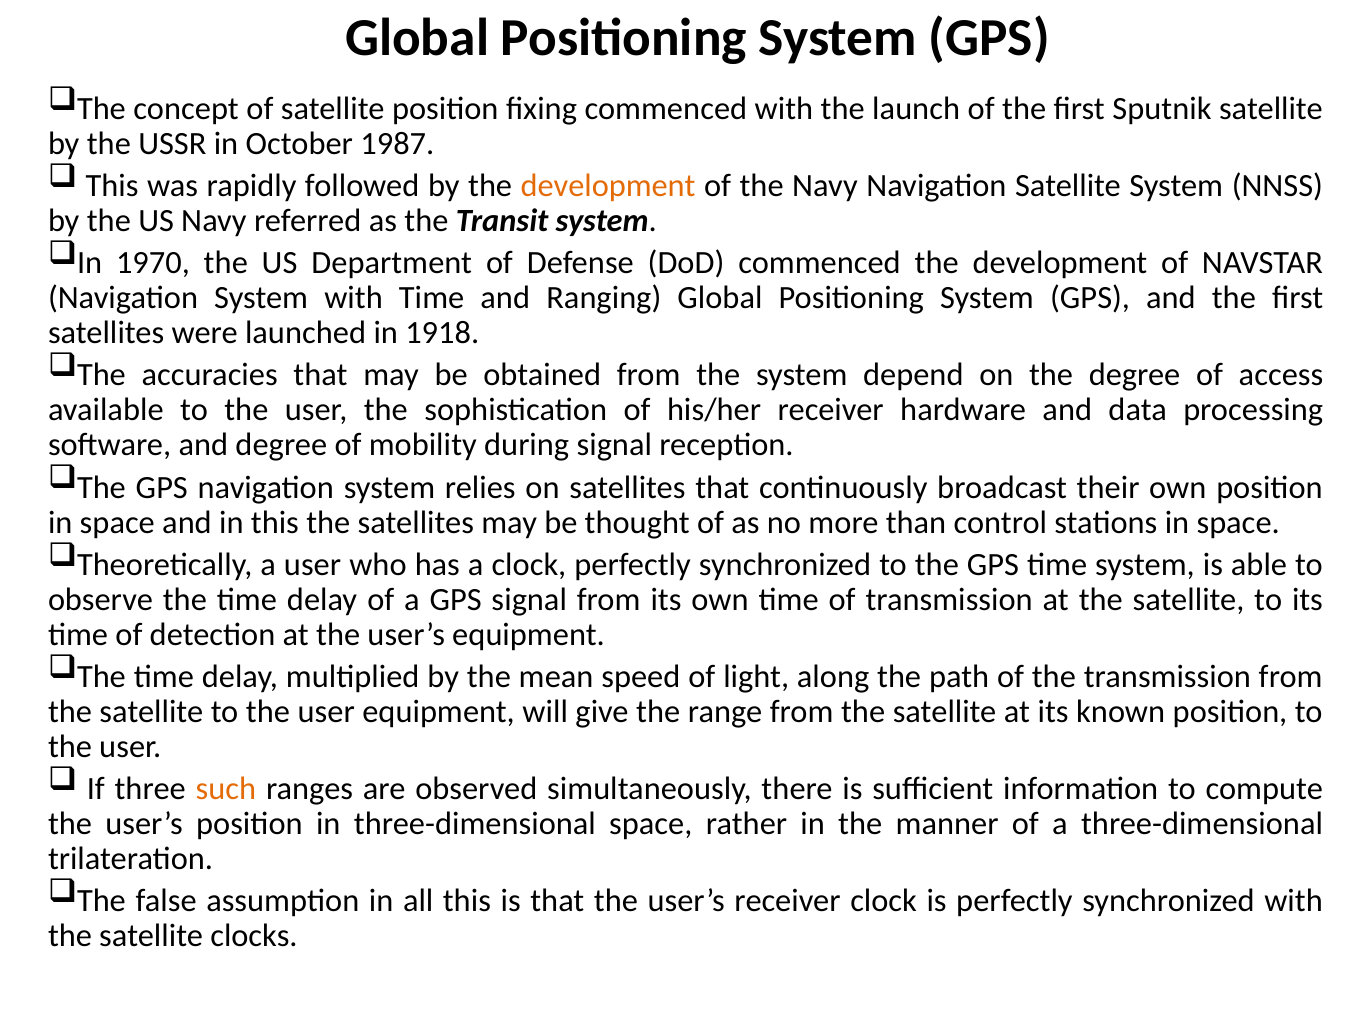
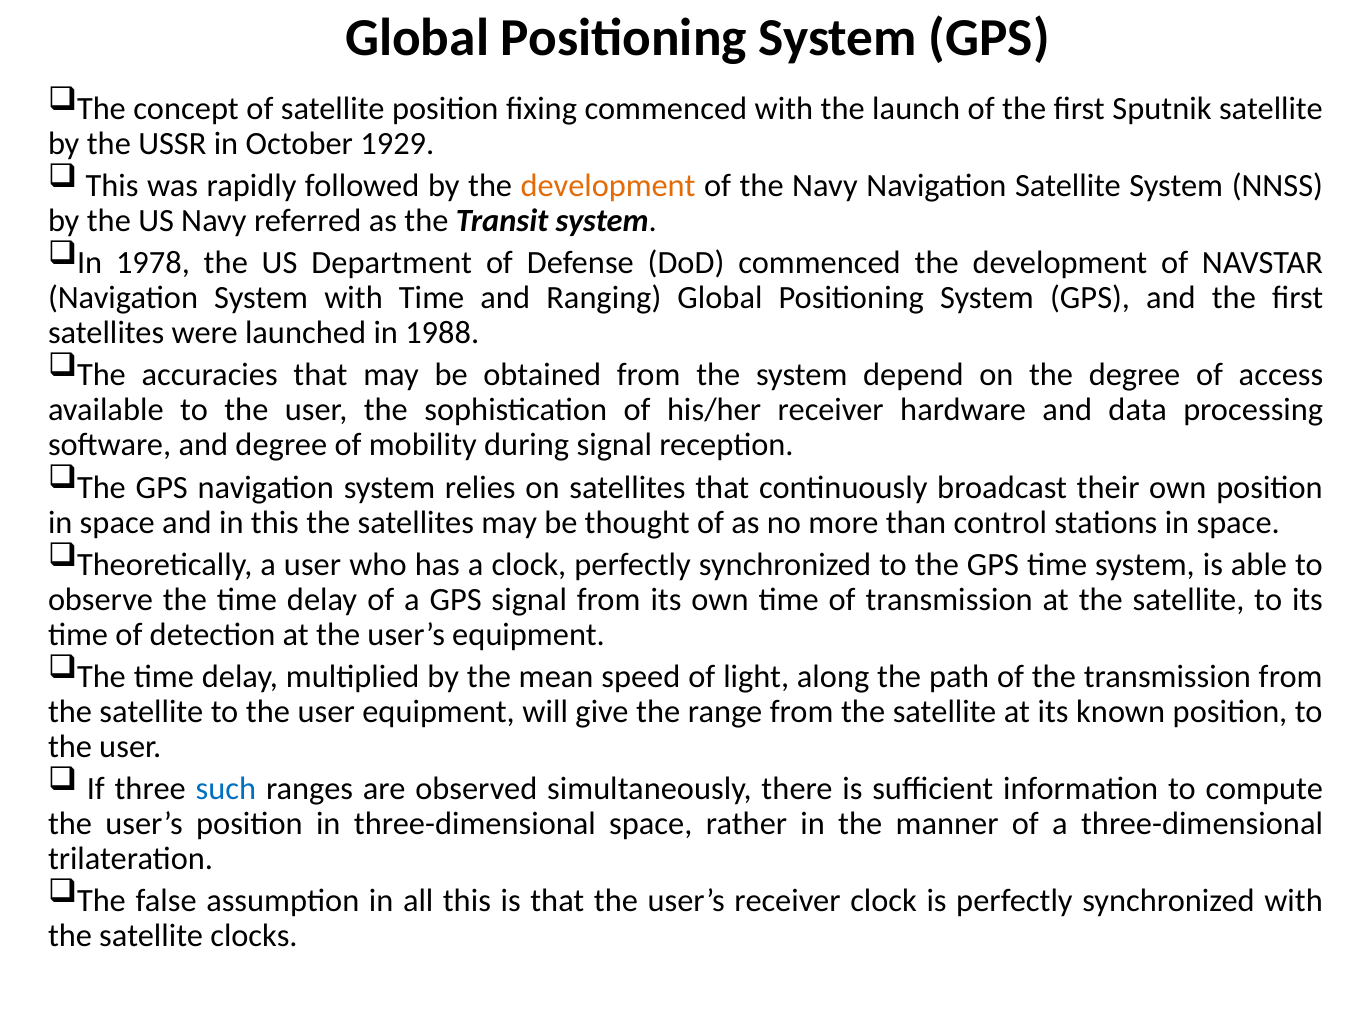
1987: 1987 -> 1929
1970: 1970 -> 1978
1918: 1918 -> 1988
such colour: orange -> blue
